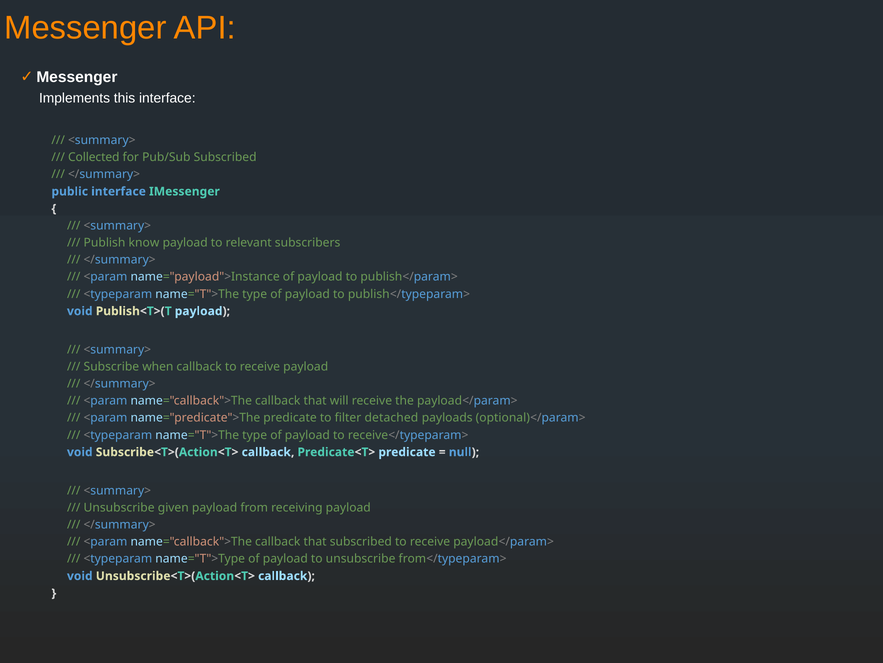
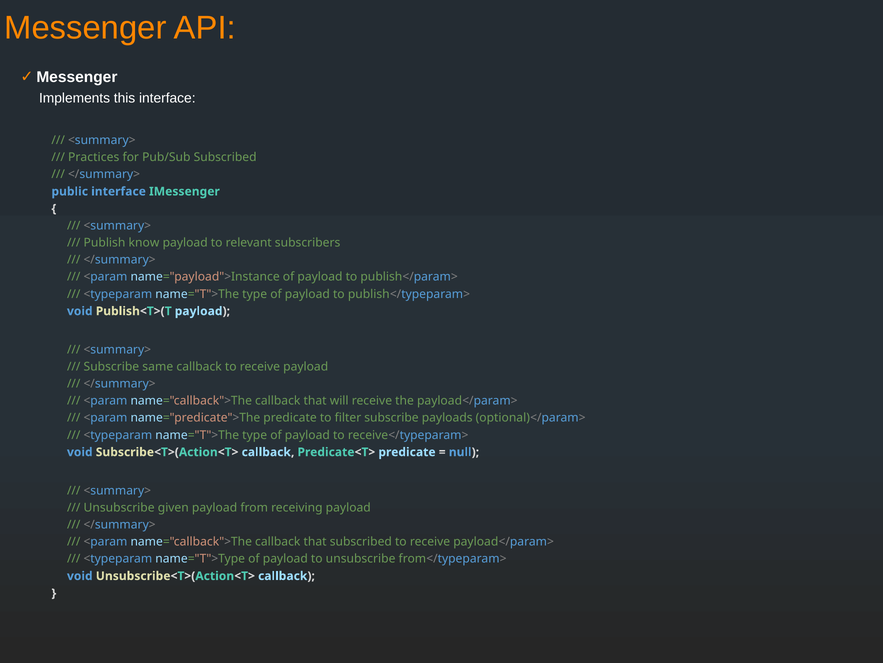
Collected: Collected -> Practices
when: when -> same
filter detached: detached -> subscribe
